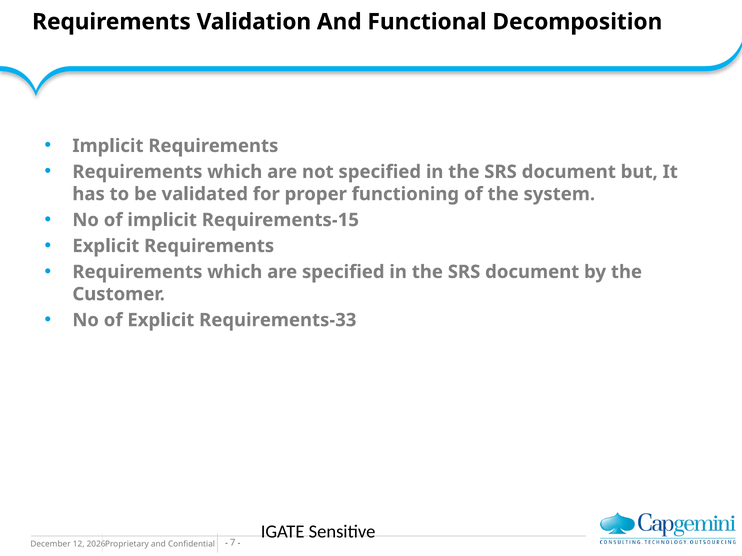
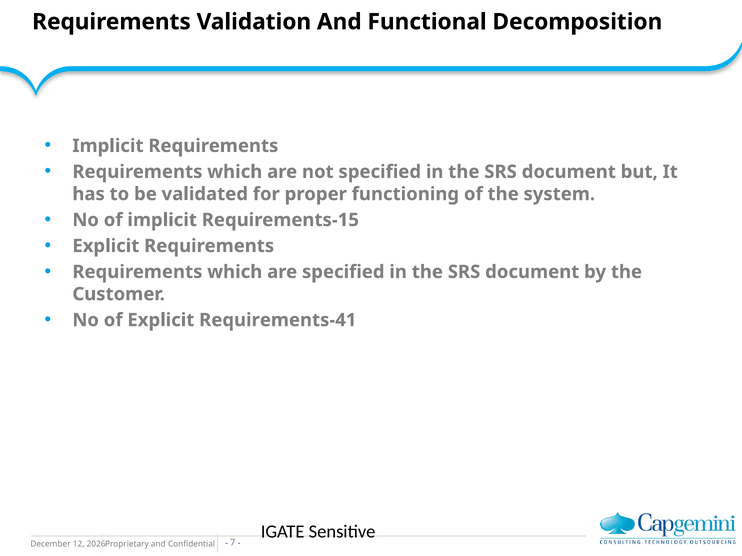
Requirements-33: Requirements-33 -> Requirements-41
